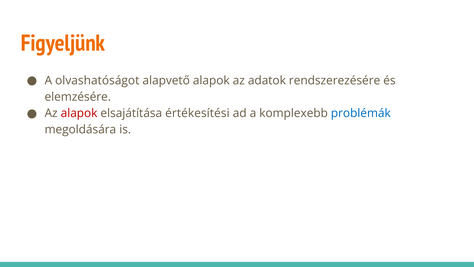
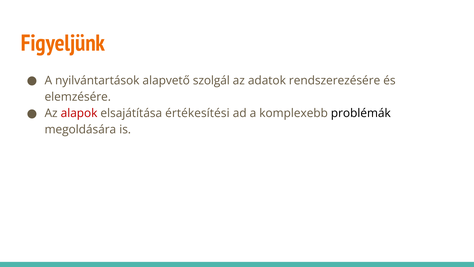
olvashatóságot: olvashatóságot -> nyilvántartások
alapvető alapok: alapok -> szolgál
problémák colour: blue -> black
